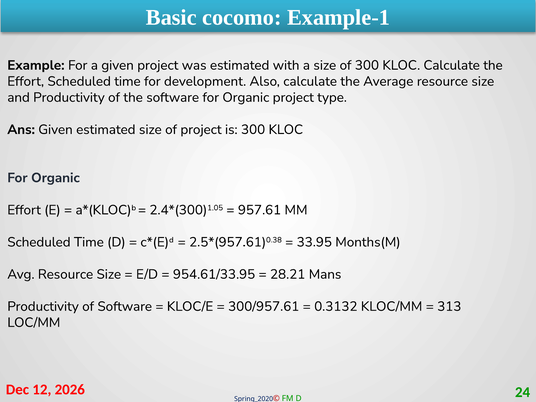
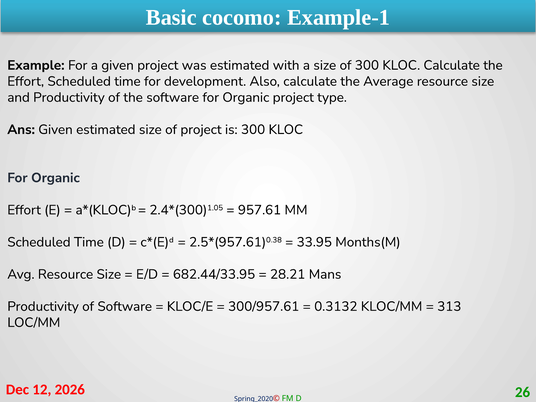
954.61/33.95: 954.61/33.95 -> 682.44/33.95
24: 24 -> 26
